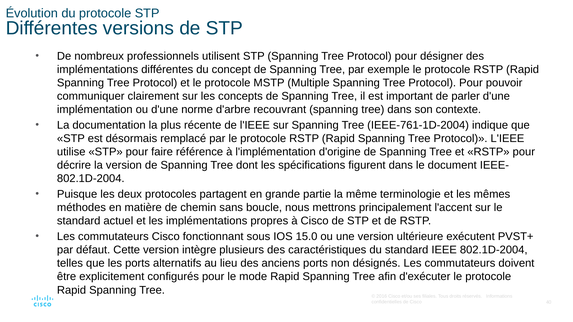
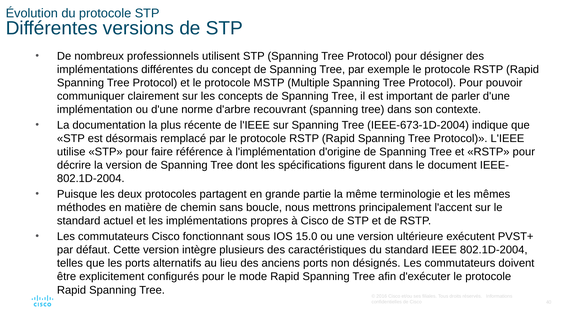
IEEE-761-1D-2004: IEEE-761-1D-2004 -> IEEE-673-1D-2004
